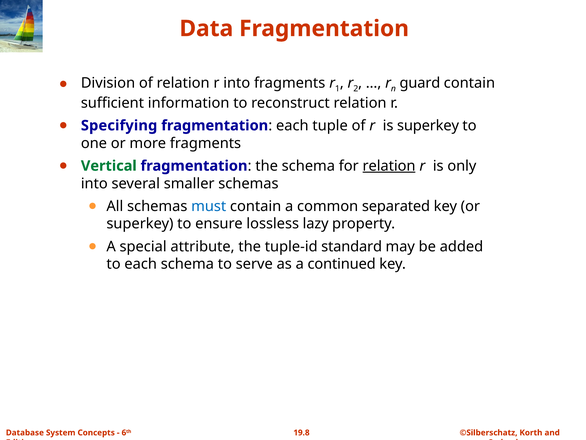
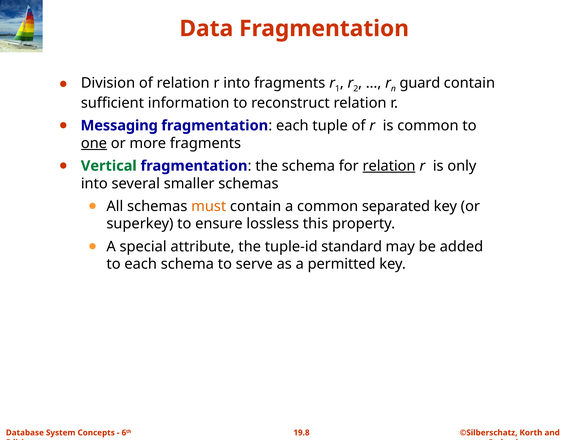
Specifying: Specifying -> Messaging
is superkey: superkey -> common
one underline: none -> present
must colour: blue -> orange
lazy: lazy -> this
continued: continued -> permitted
